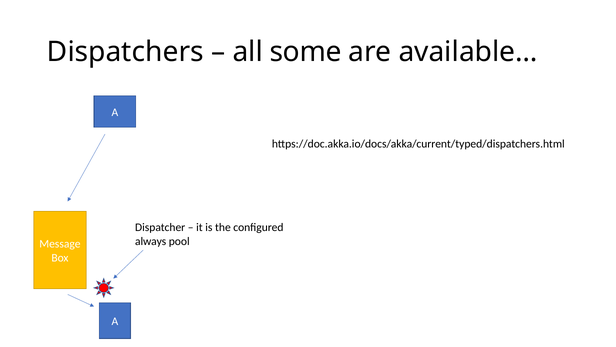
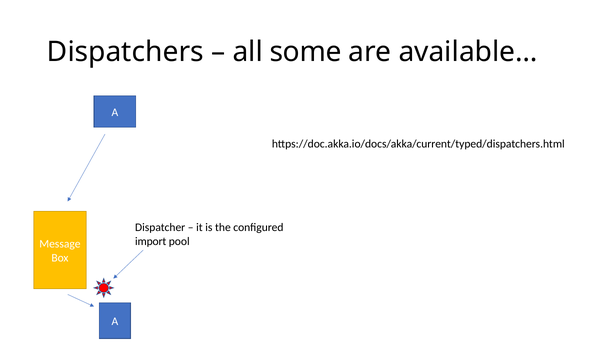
always: always -> import
